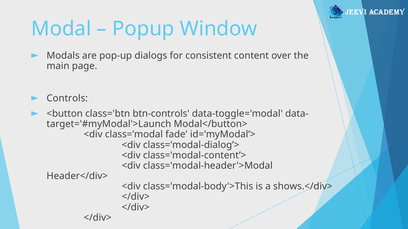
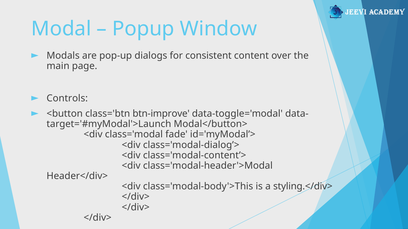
btn-controls: btn-controls -> btn-improve
shows.</div>: shows.</div> -> styling.</div>
